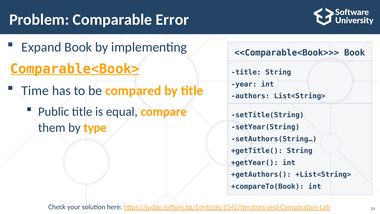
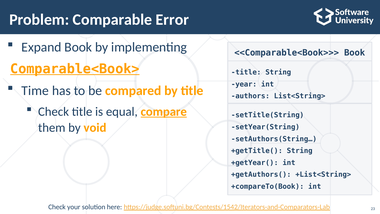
Public at (54, 112): Public -> Check
compare underline: none -> present
type: type -> void
